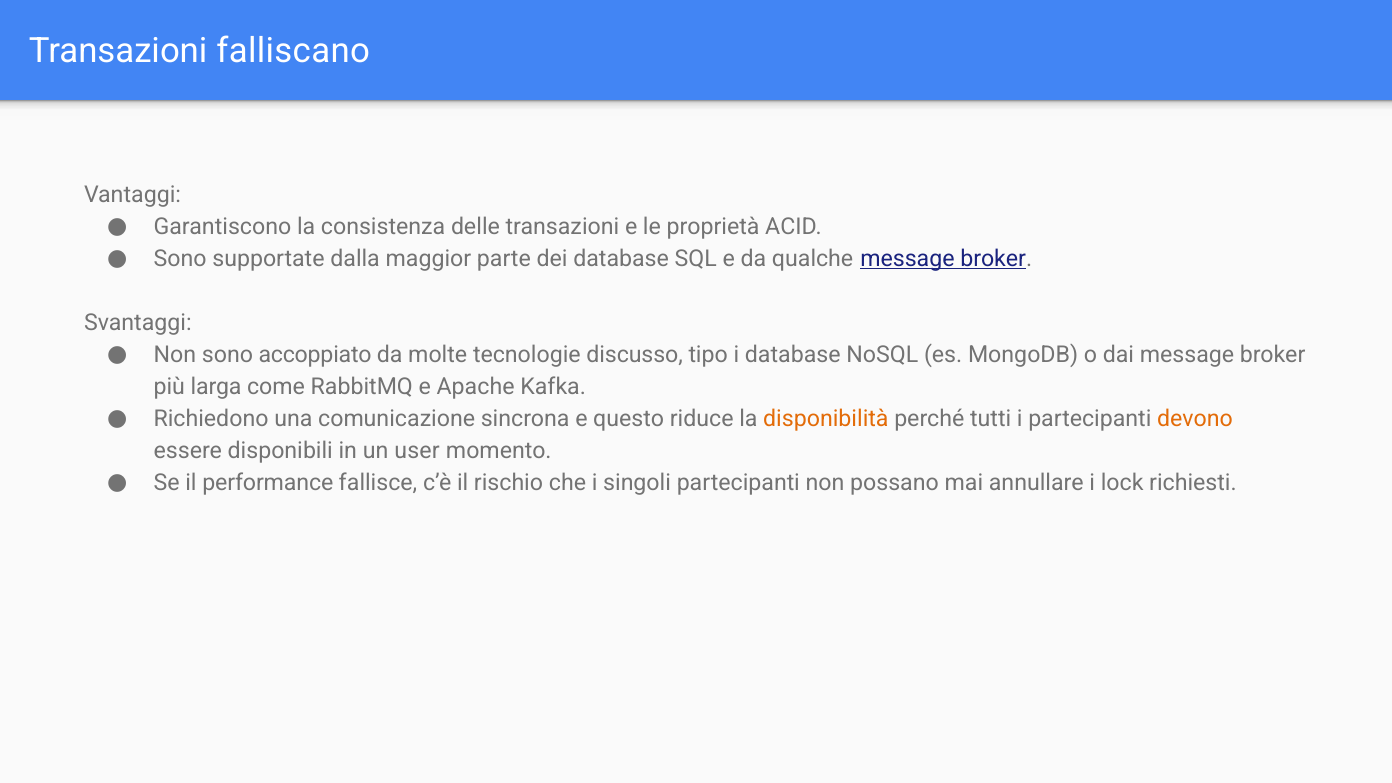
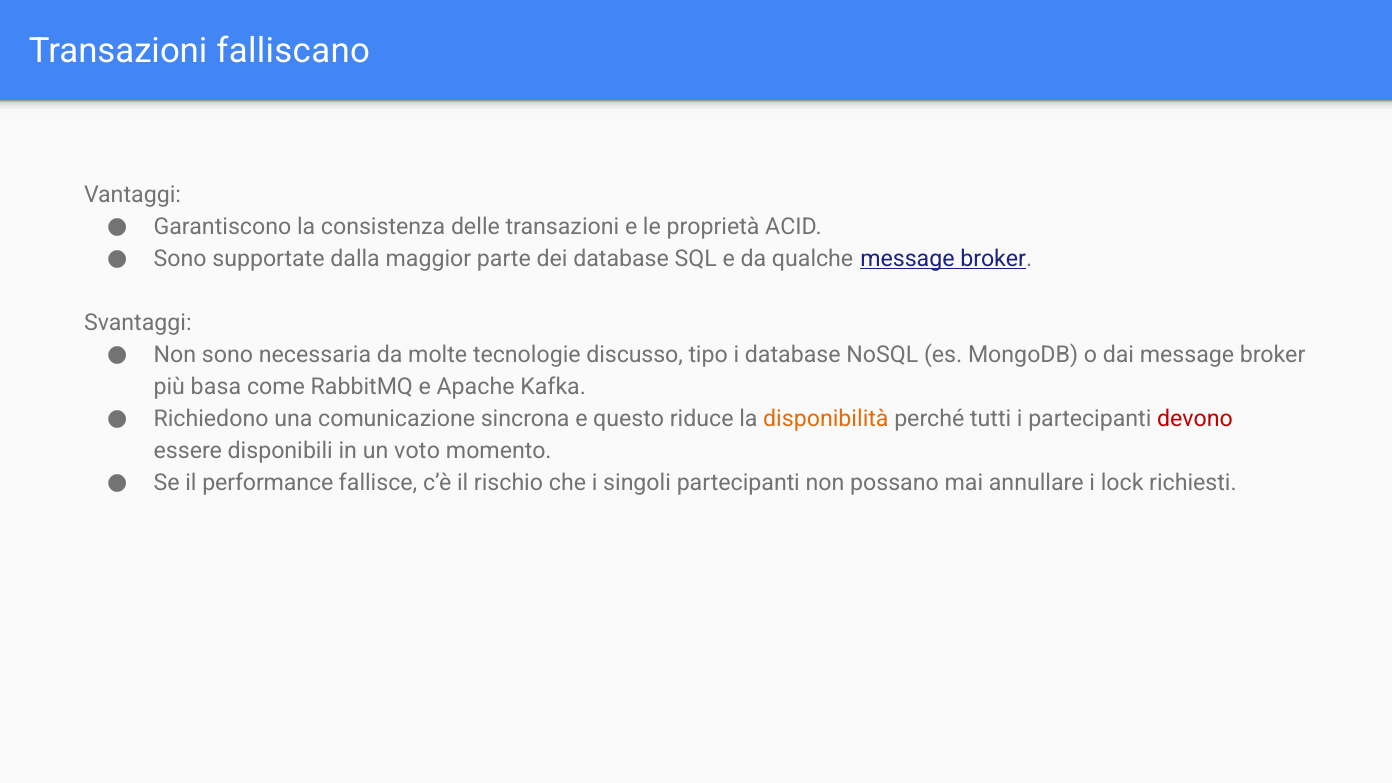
accoppiato: accoppiato -> necessaria
larga: larga -> basa
devono colour: orange -> red
user: user -> voto
